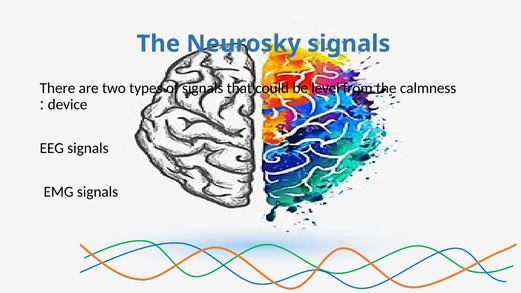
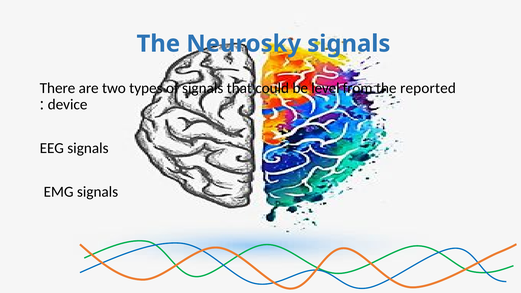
calmness: calmness -> reported
